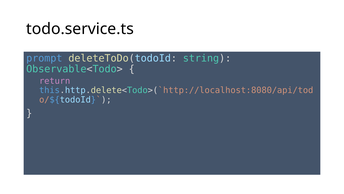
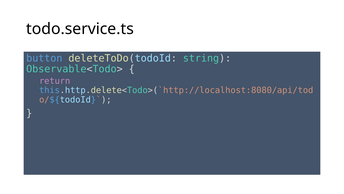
prompt: prompt -> button
